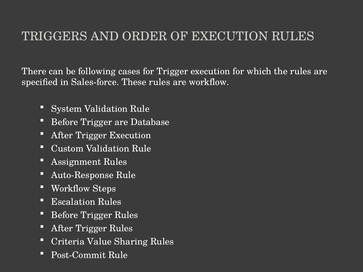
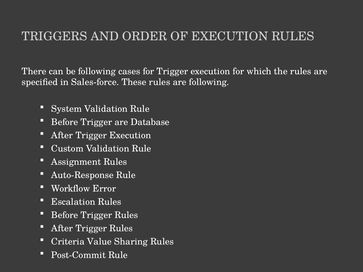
are workflow: workflow -> following
Steps: Steps -> Error
